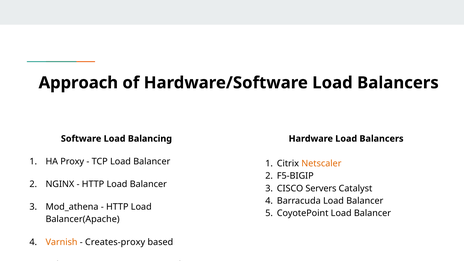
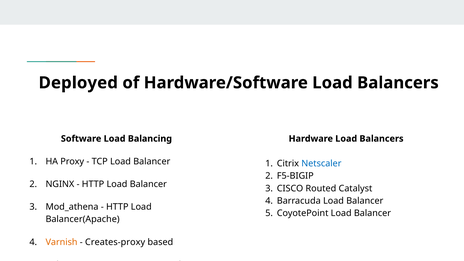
Approach: Approach -> Deployed
Netscaler colour: orange -> blue
Servers: Servers -> Routed
